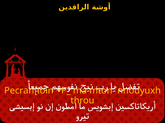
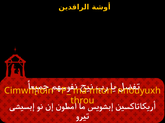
Pecran[ioin: Pecran[ioin -> Cimwn[ioin
